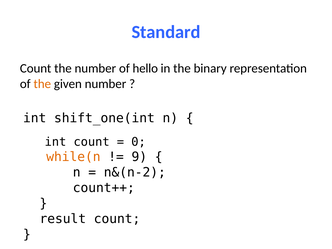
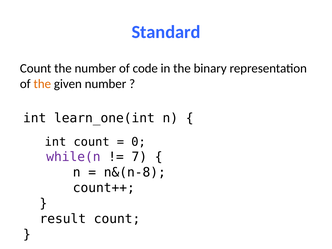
hello: hello -> code
shift_one(int: shift_one(int -> learn_one(int
while(n colour: orange -> purple
9: 9 -> 7
n&(n-2: n&(n-2 -> n&(n-8
